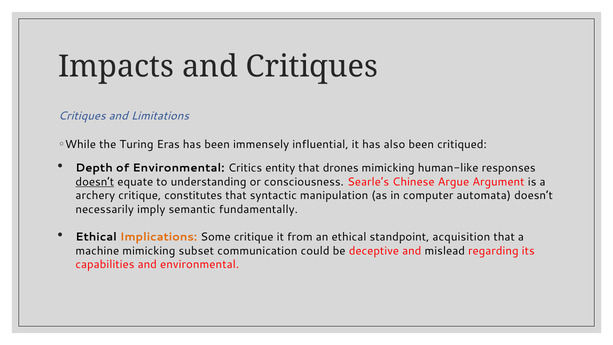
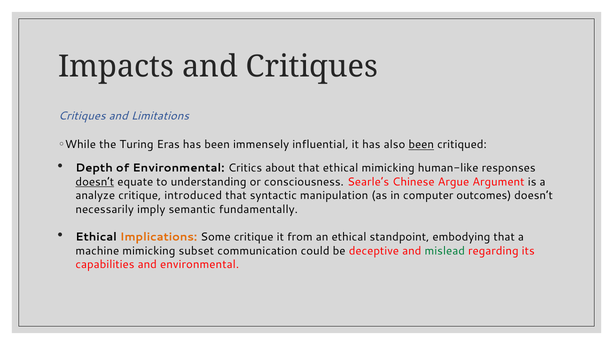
been at (421, 145) underline: none -> present
entity: entity -> about
that drones: drones -> ethical
archery: archery -> analyze
constitutes: constitutes -> introduced
automata: automata -> outcomes
acquisition: acquisition -> embodying
mislead colour: black -> green
